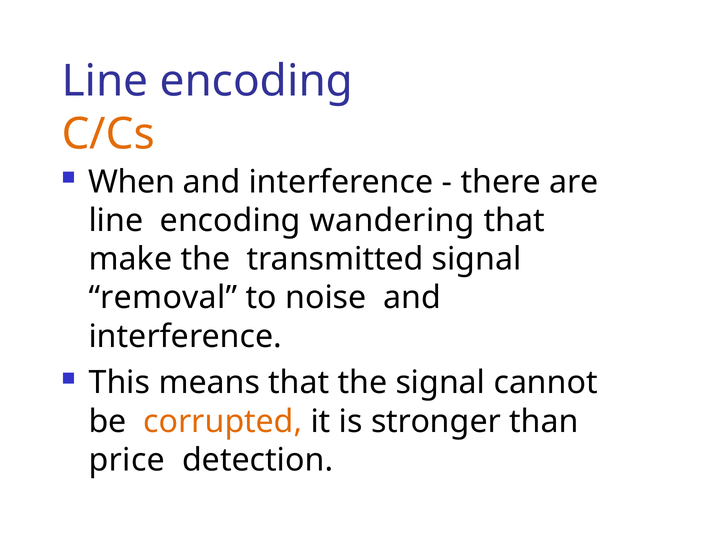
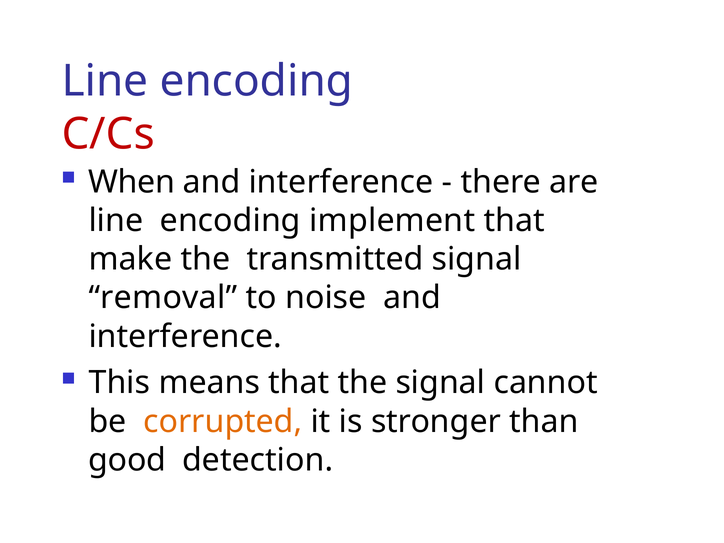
C/Cs colour: orange -> red
wandering: wandering -> implement
price: price -> good
